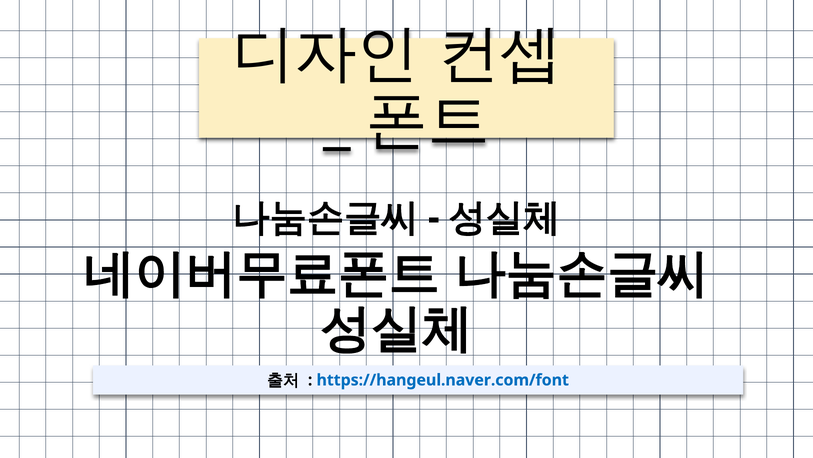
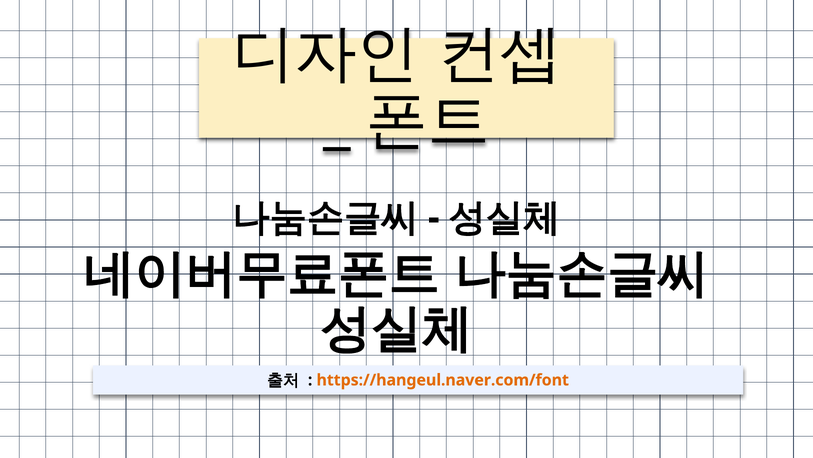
https://hangeul.naver.com/font colour: blue -> orange
